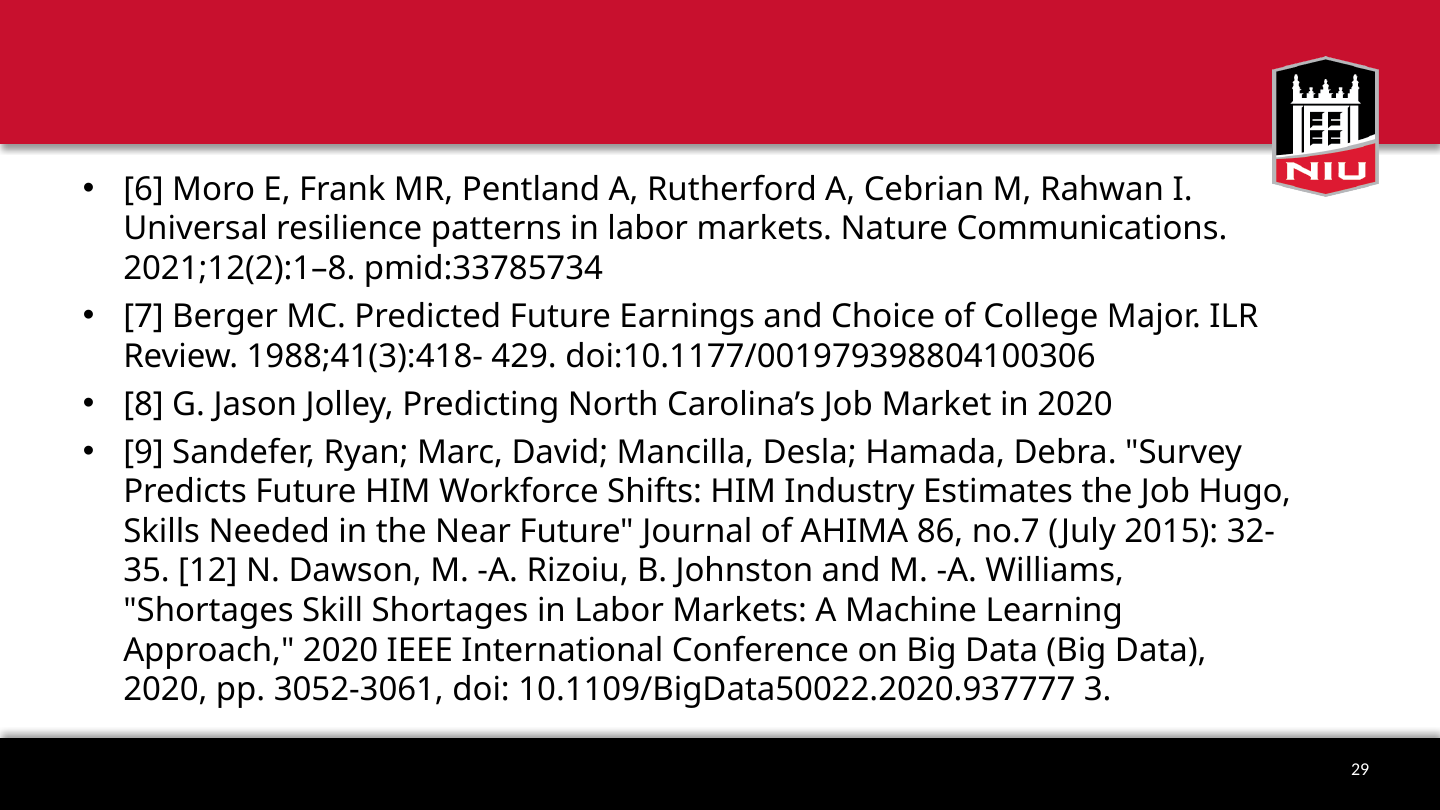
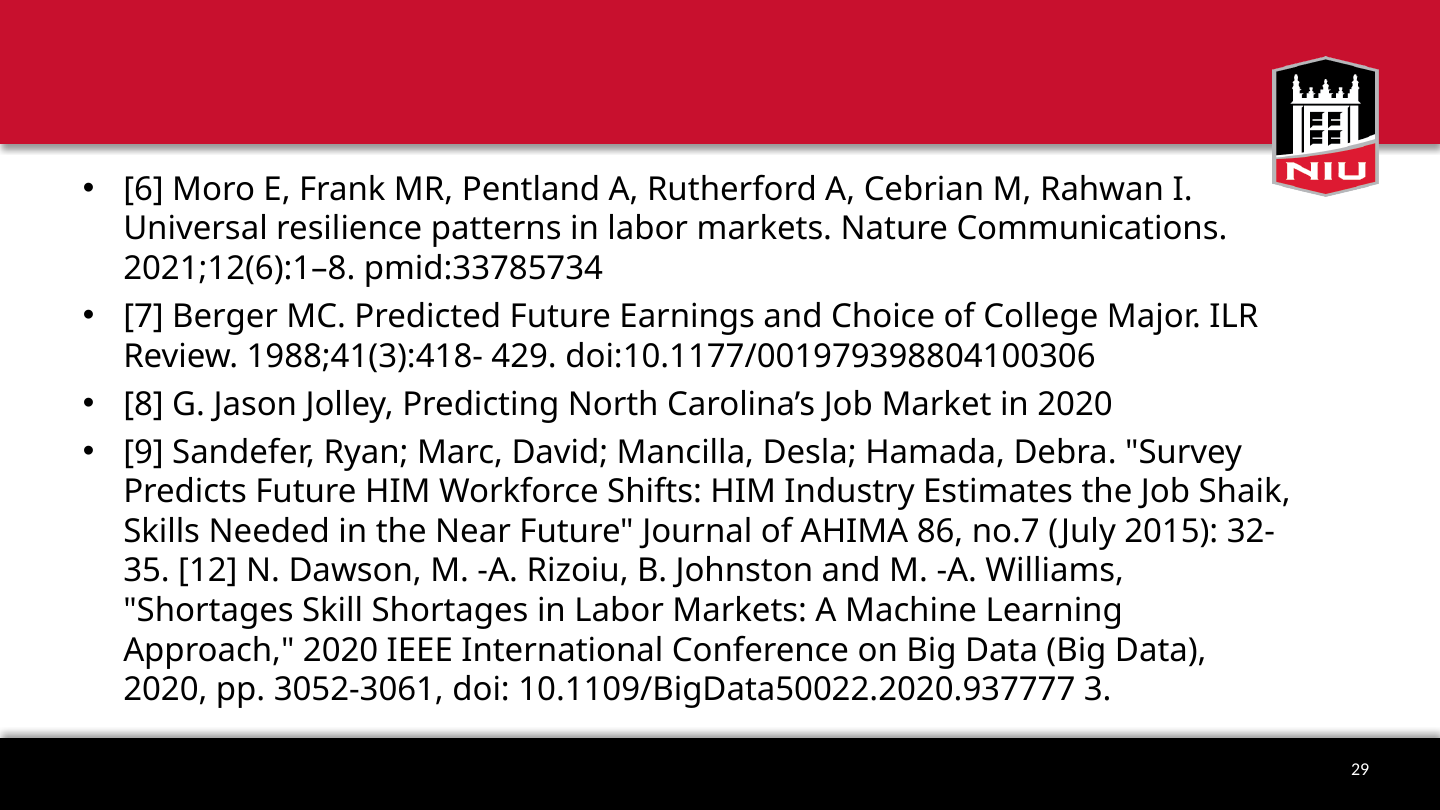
2021;12(2):1–8: 2021;12(2):1–8 -> 2021;12(6):1–8
Hugo: Hugo -> Shaik
